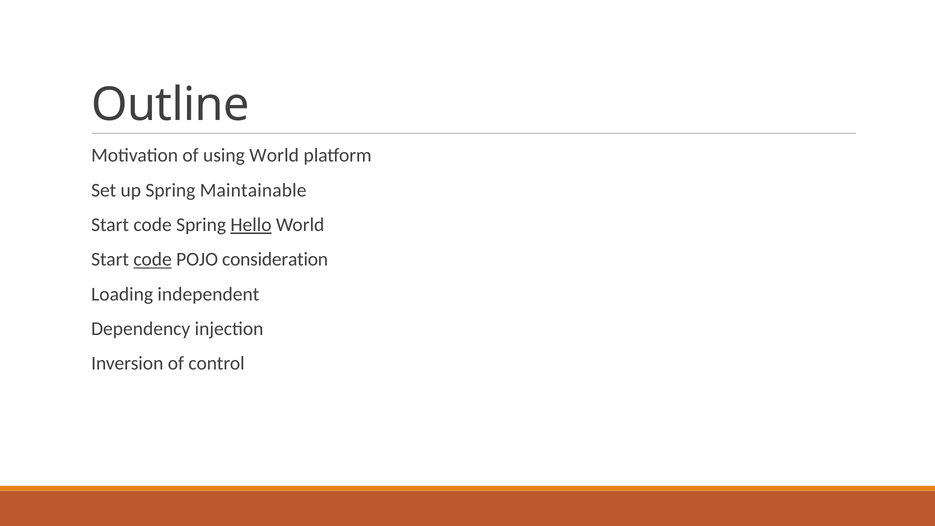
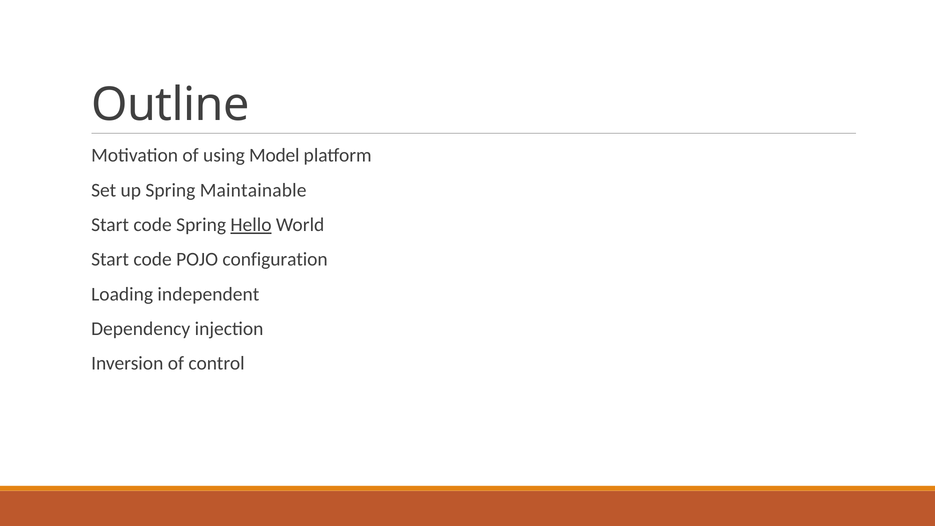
using World: World -> Model
code at (153, 259) underline: present -> none
consideration: consideration -> configuration
